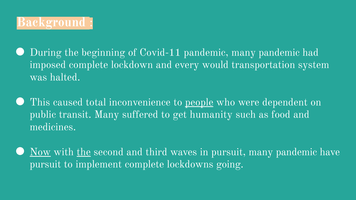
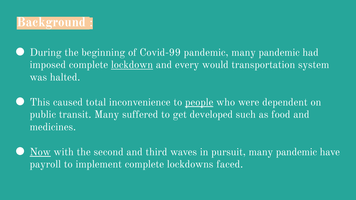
Covid-11: Covid-11 -> Covid-99
lockdown underline: none -> present
humanity: humanity -> developed
the at (84, 152) underline: present -> none
pursuit at (45, 165): pursuit -> payroll
going: going -> faced
